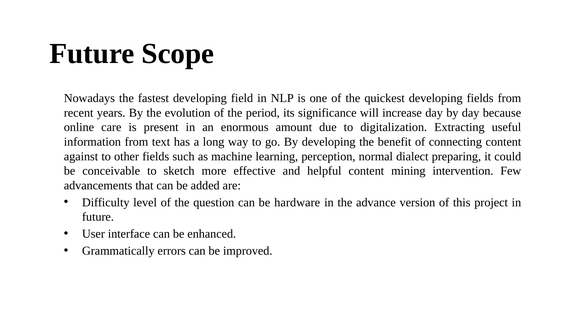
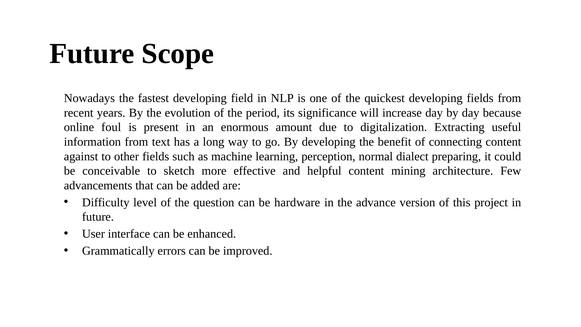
care: care -> foul
intervention: intervention -> architecture
